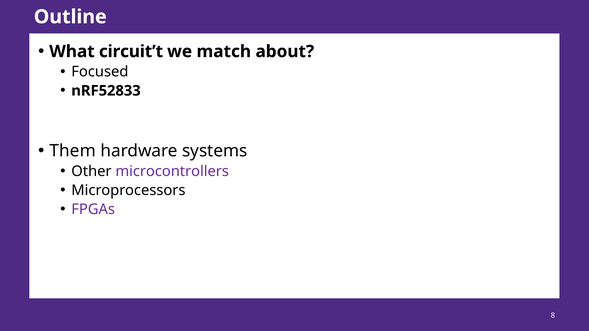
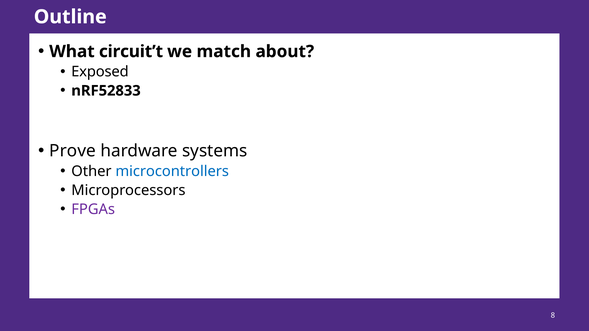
Focused: Focused -> Exposed
Them: Them -> Prove
microcontrollers colour: purple -> blue
